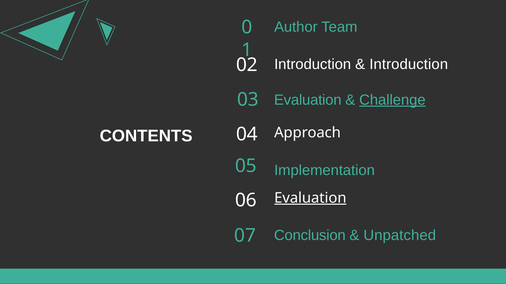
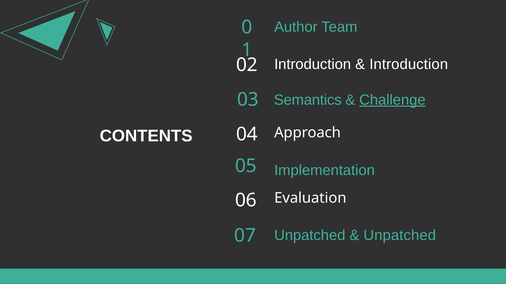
03 Evaluation: Evaluation -> Semantics
Evaluation at (310, 198) underline: present -> none
07 Conclusion: Conclusion -> Unpatched
